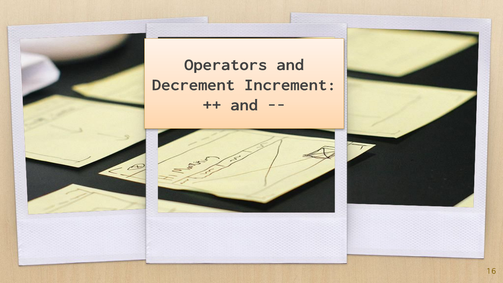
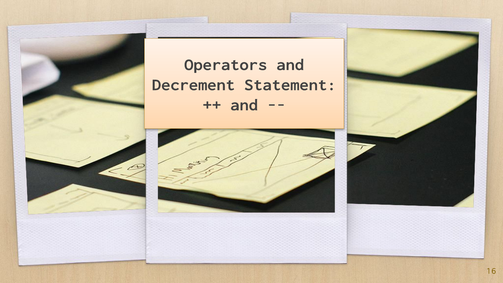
Increment: Increment -> Statement
